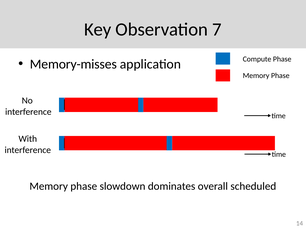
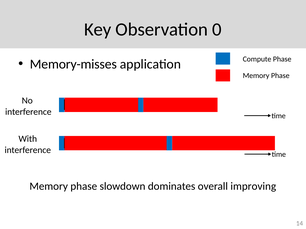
7: 7 -> 0
scheduled: scheduled -> improving
